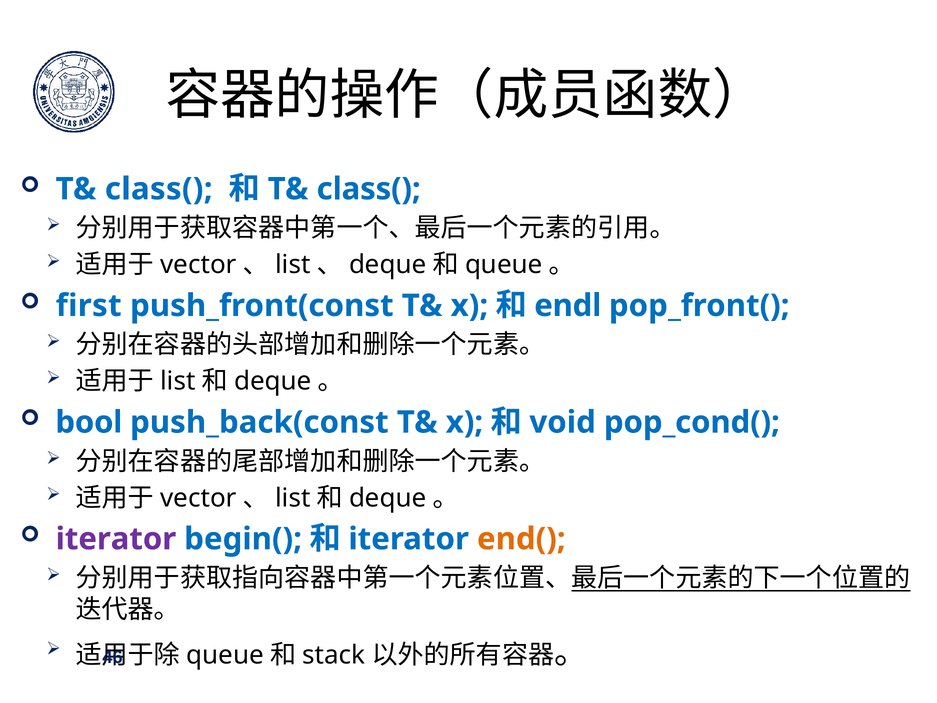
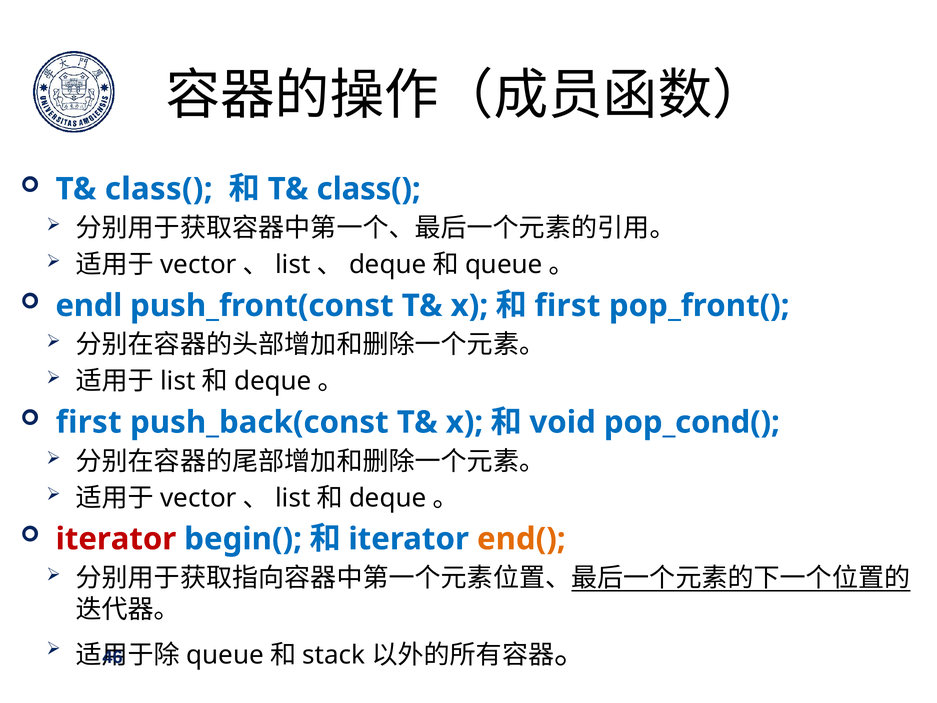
first: first -> endl
endl at (568, 306): endl -> first
bool at (89, 422): bool -> first
iterator at (116, 539) colour: purple -> red
